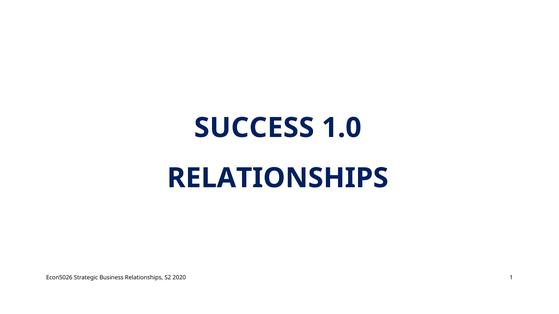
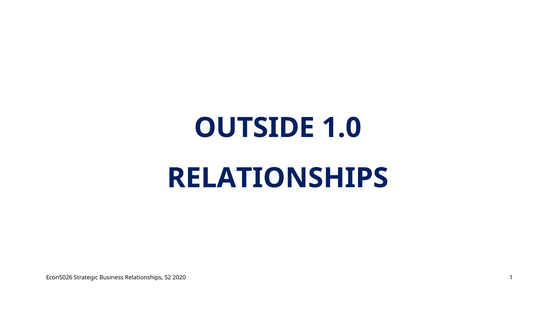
SUCCESS: SUCCESS -> OUTSIDE
